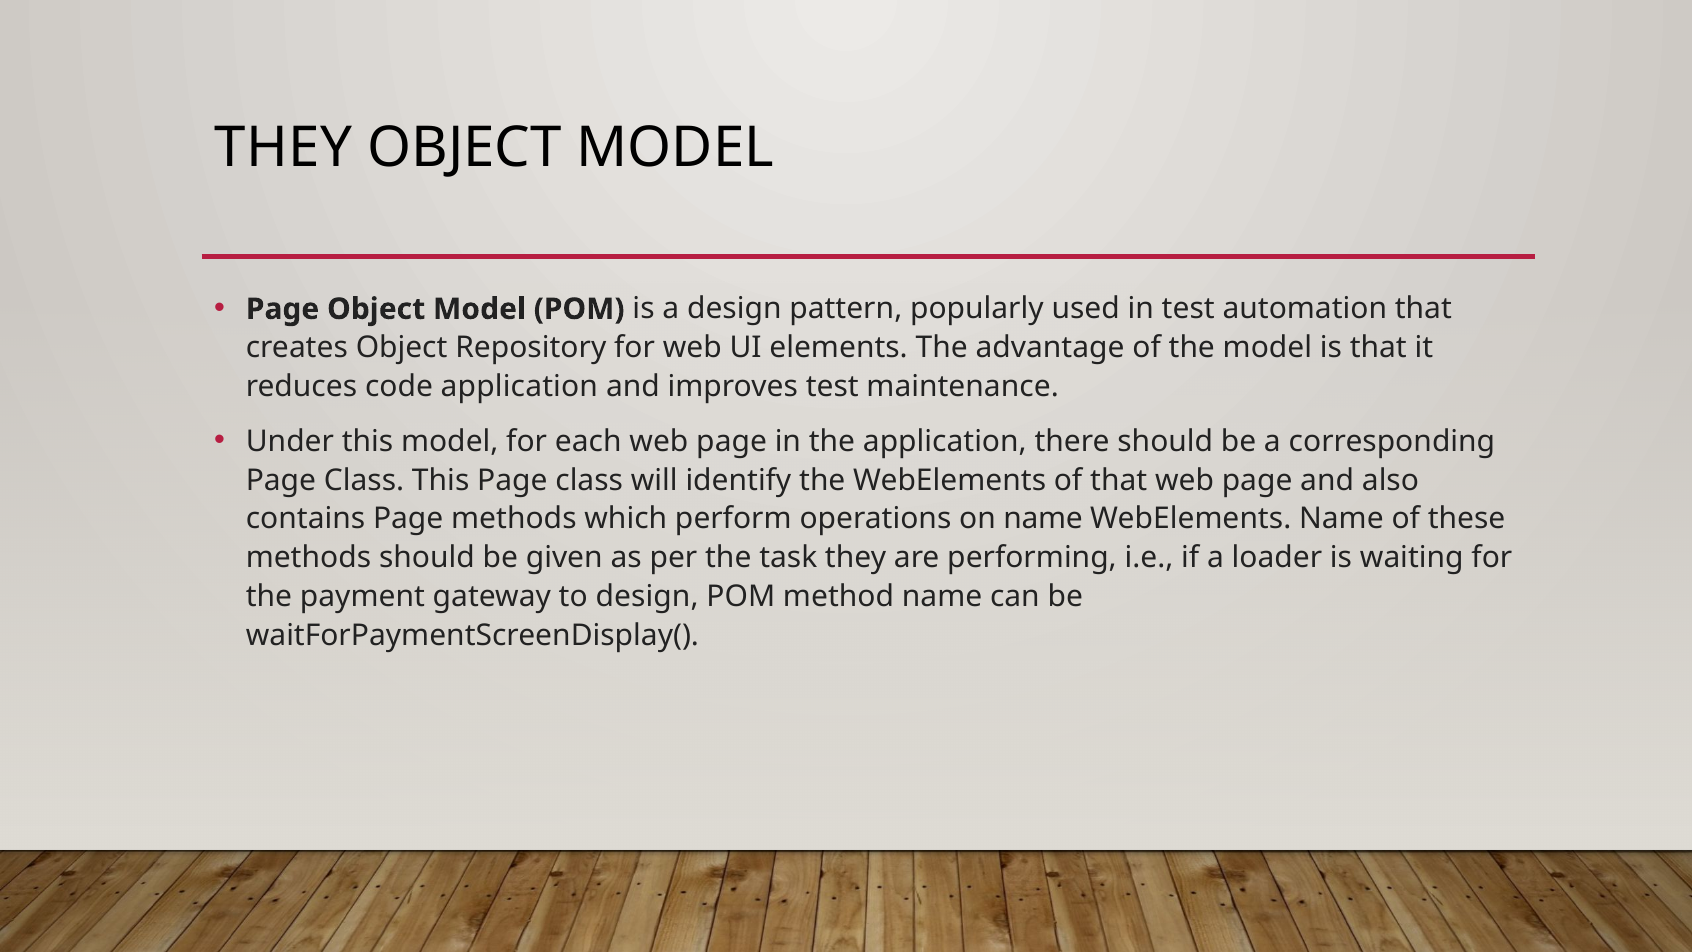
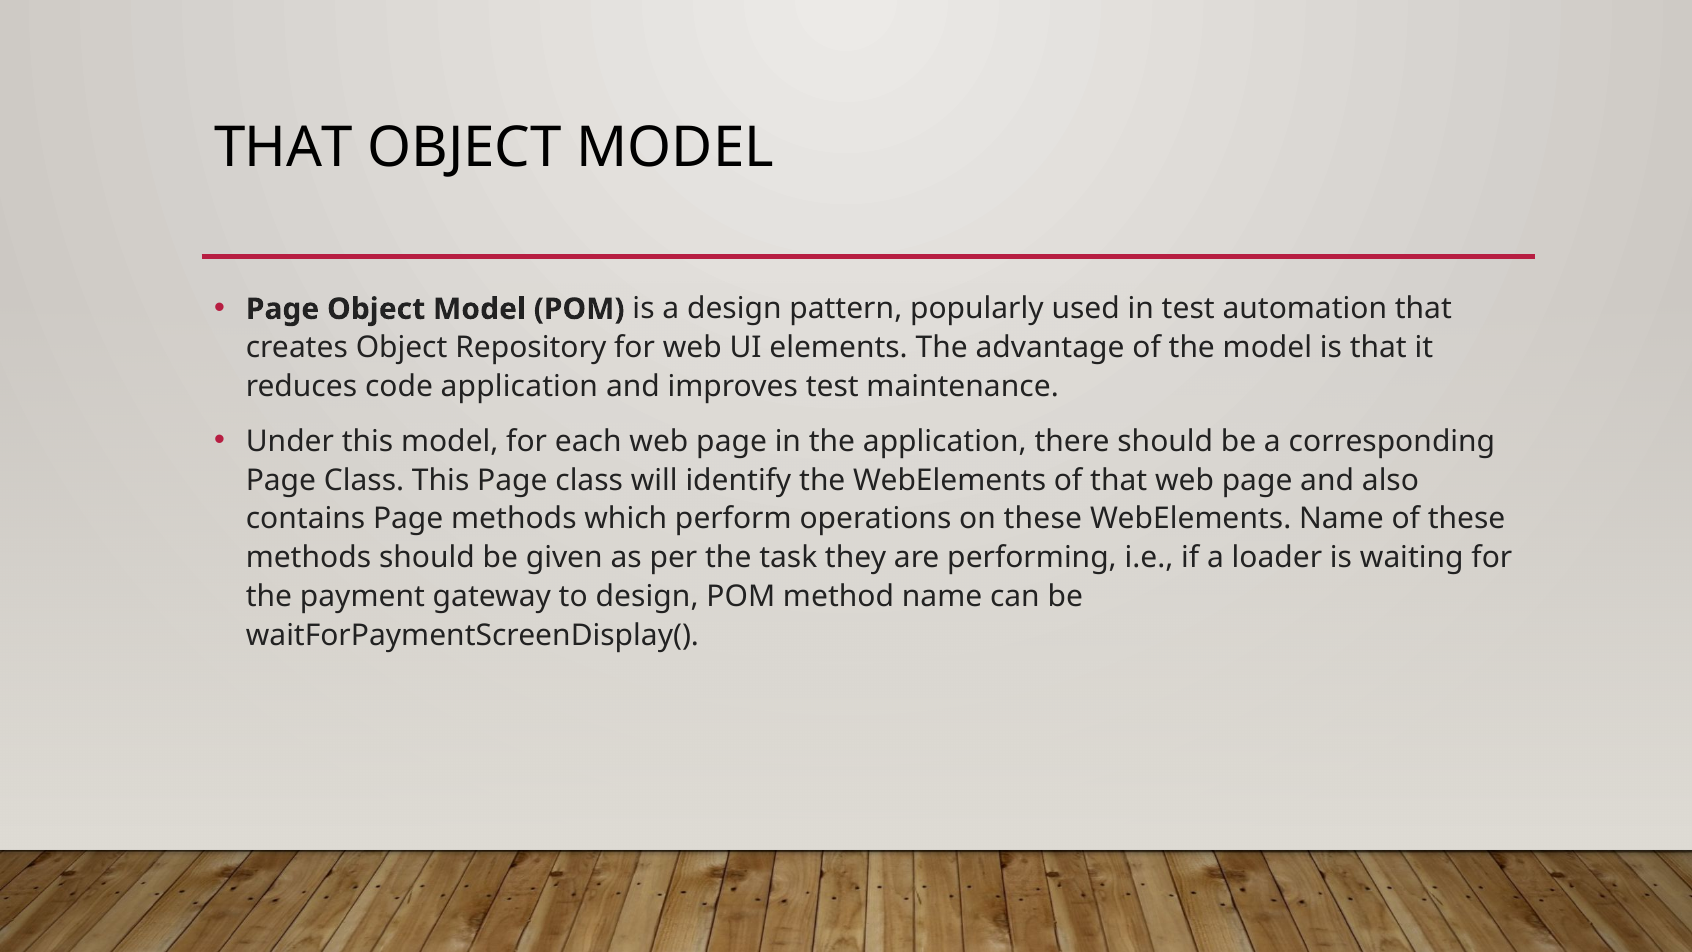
THEY at (283, 148): THEY -> THAT
on name: name -> these
